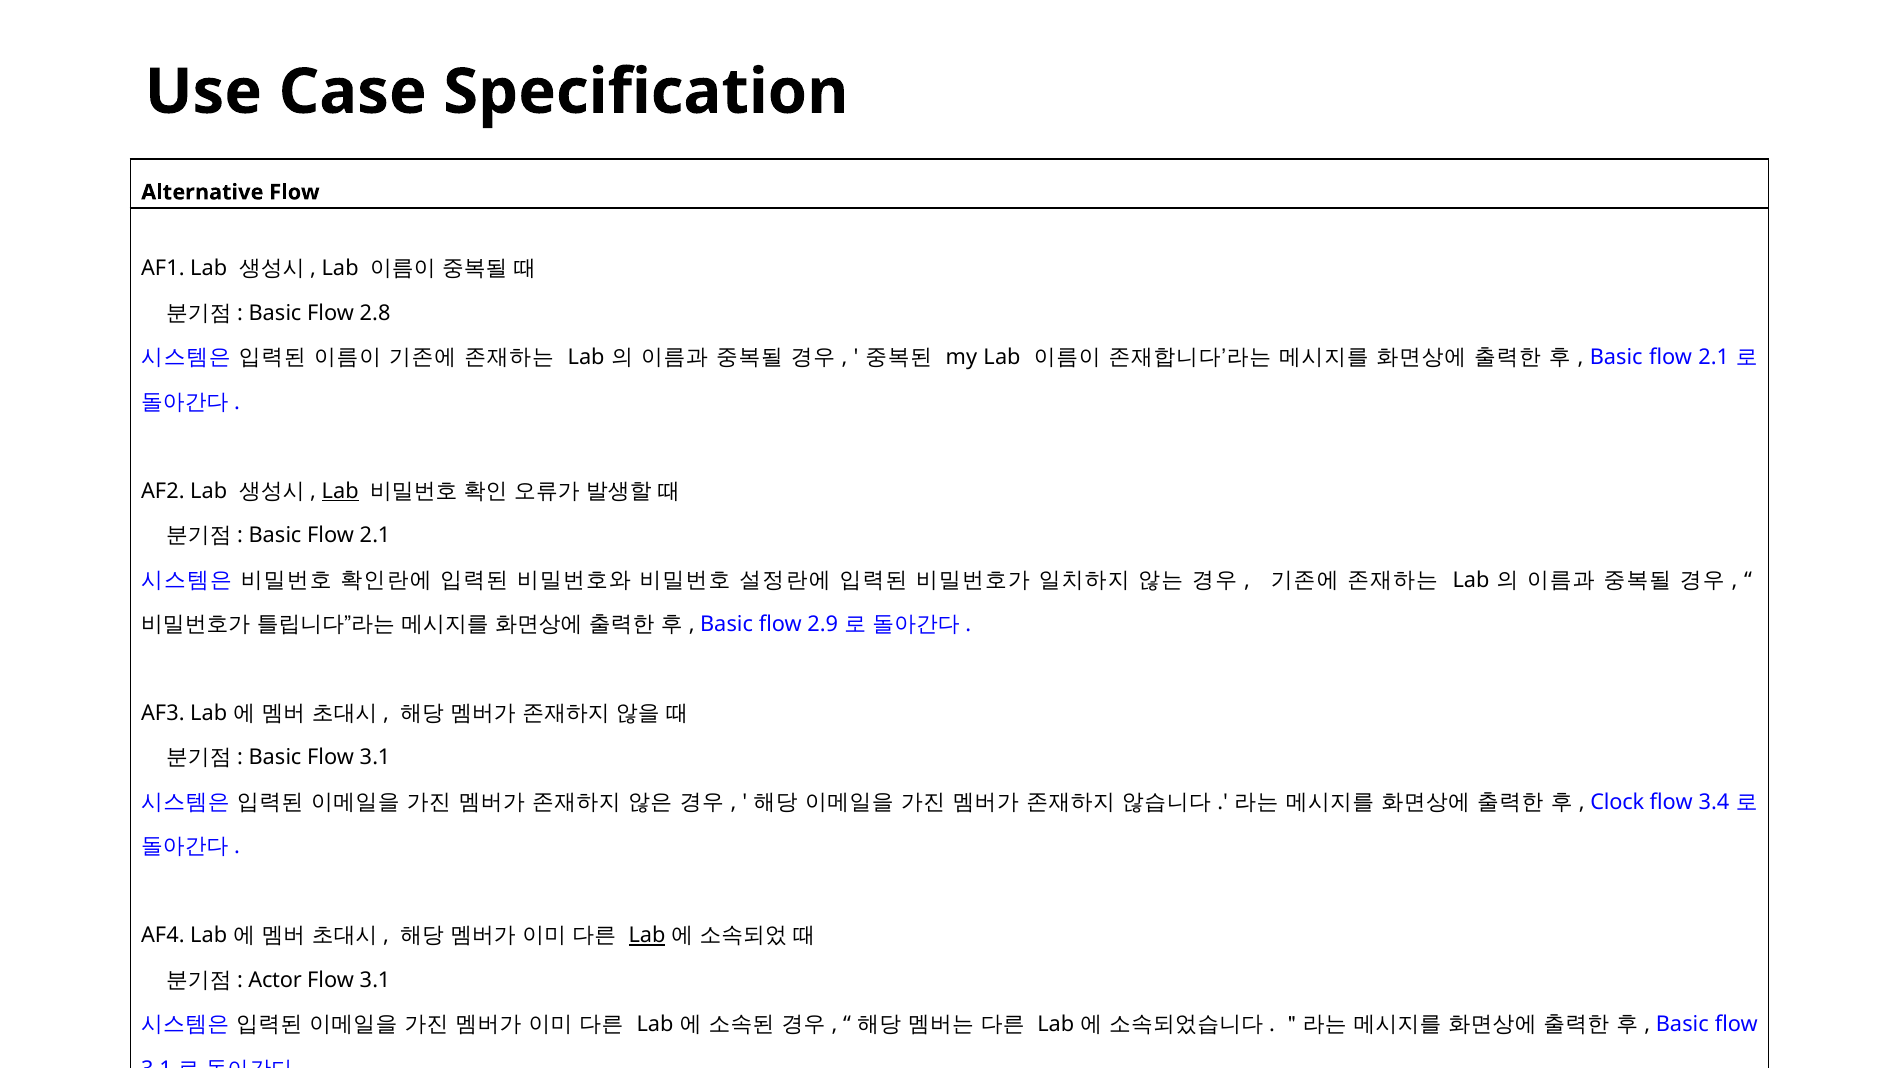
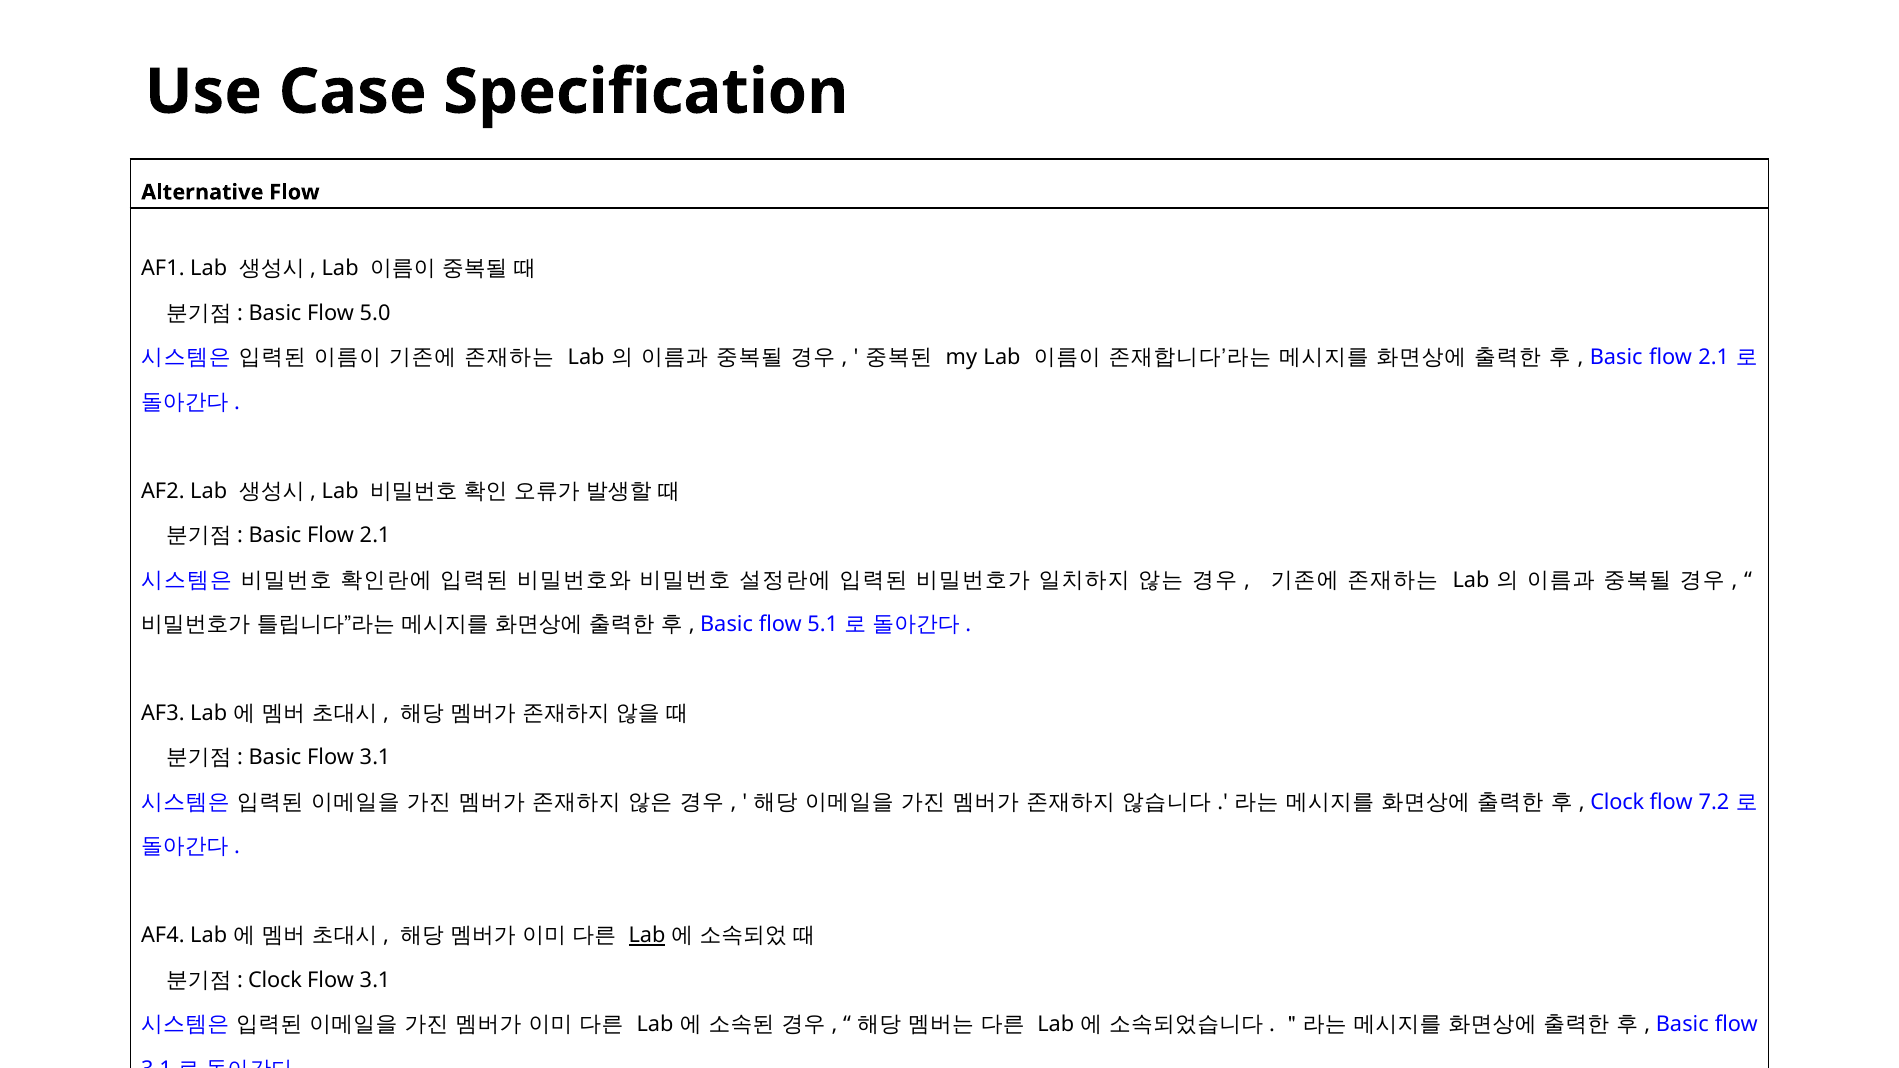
2.8: 2.8 -> 5.0
Lab at (340, 491) underline: present -> none
2.9: 2.9 -> 5.1
3.4: 3.4 -> 7.2
Actor at (275, 980): Actor -> Clock
